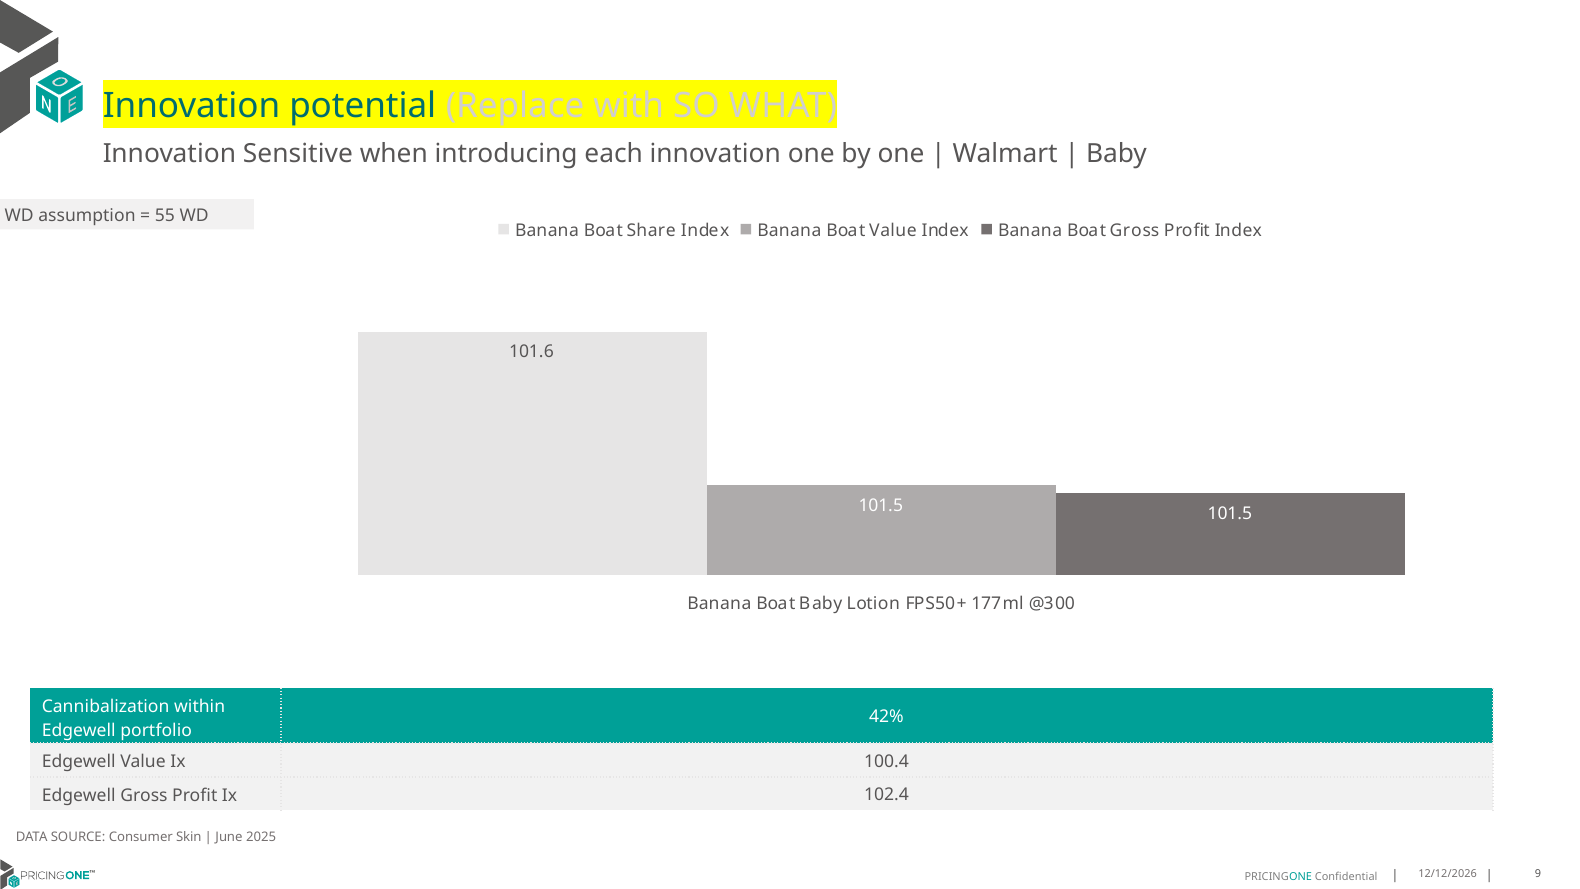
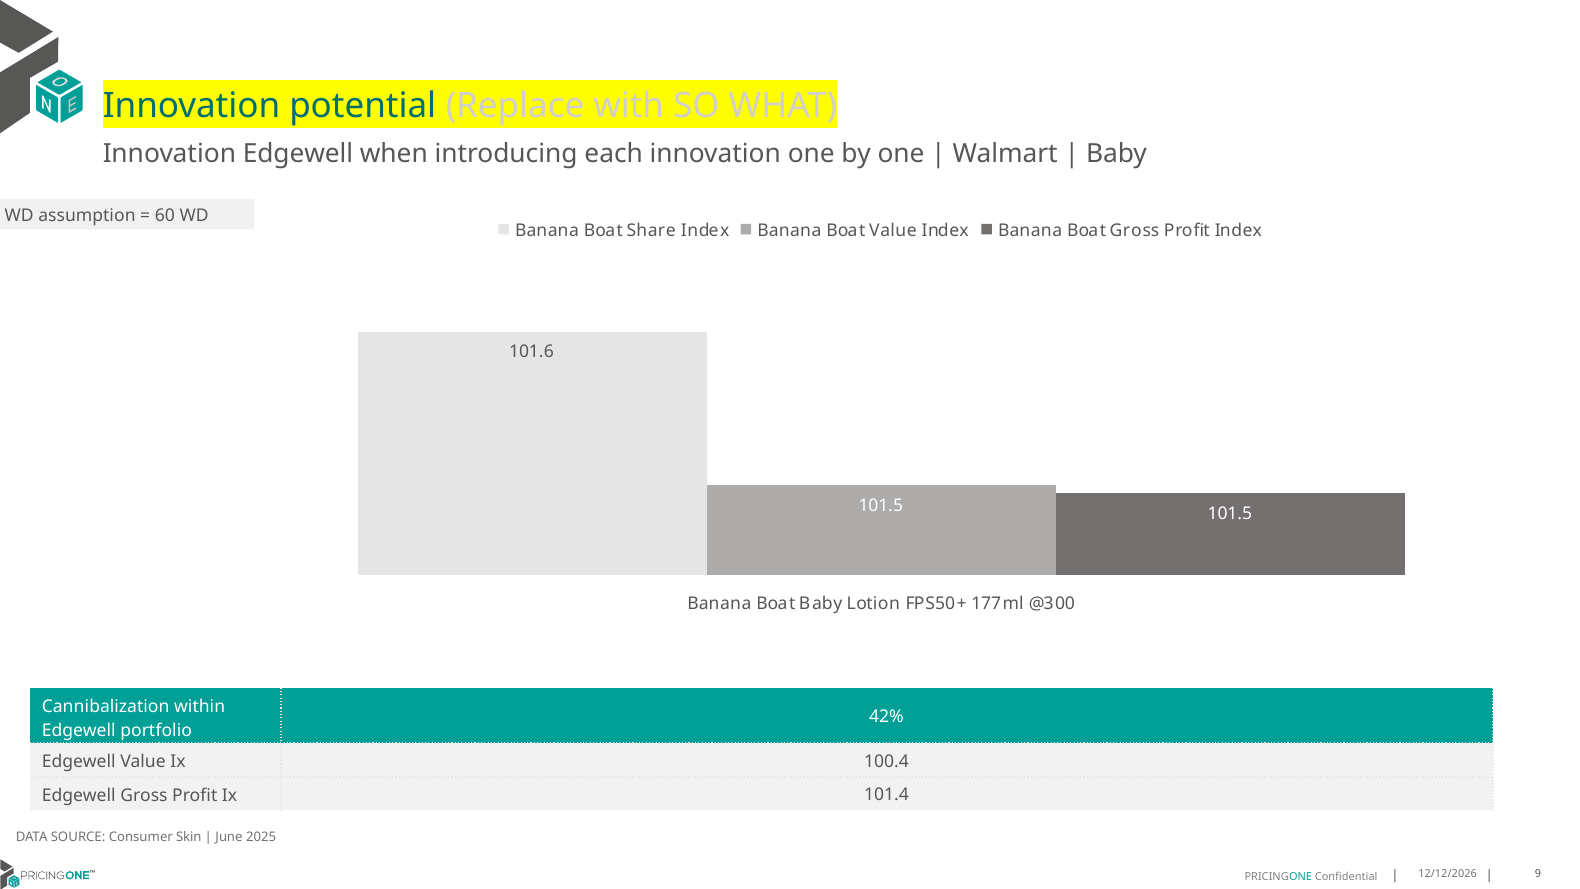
Innovation Sensitive: Sensitive -> Edgewell
55: 55 -> 60
102.4: 102.4 -> 101.4
